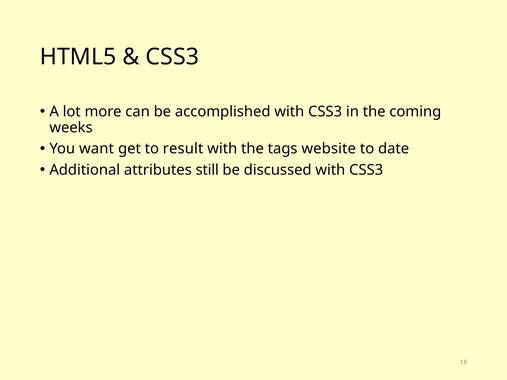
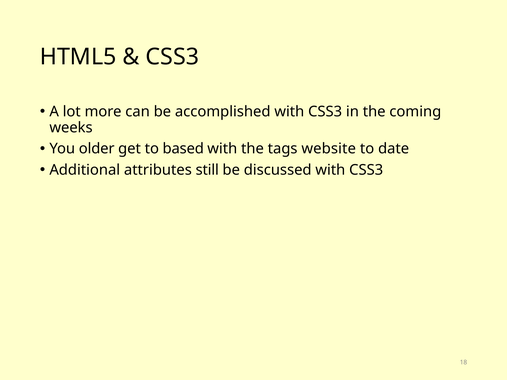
want: want -> older
result: result -> based
